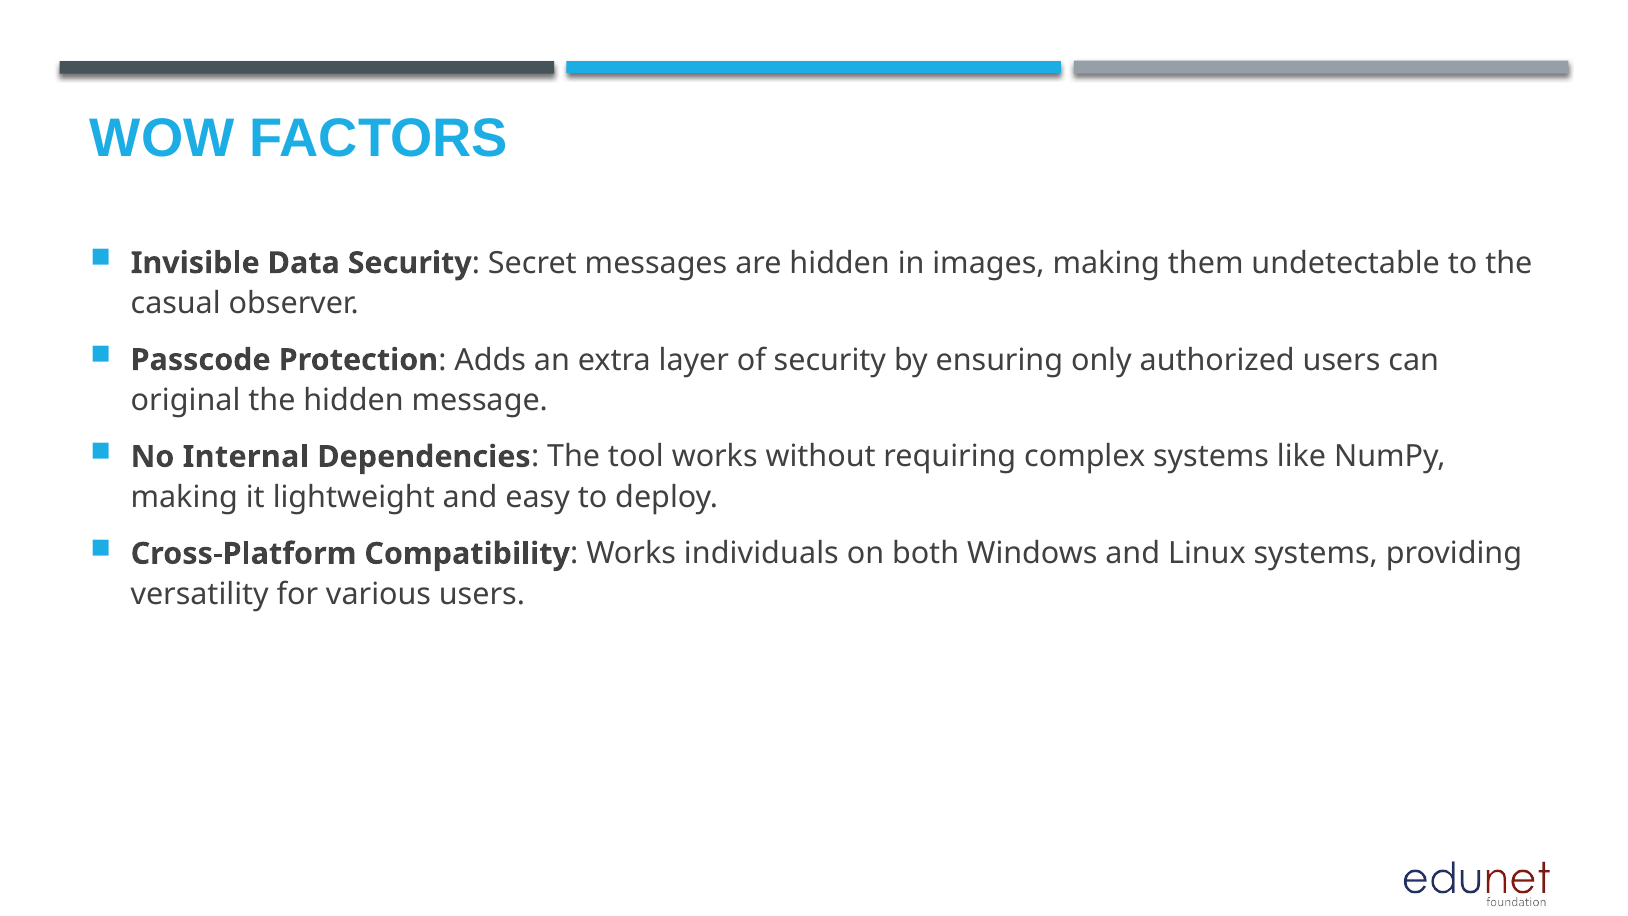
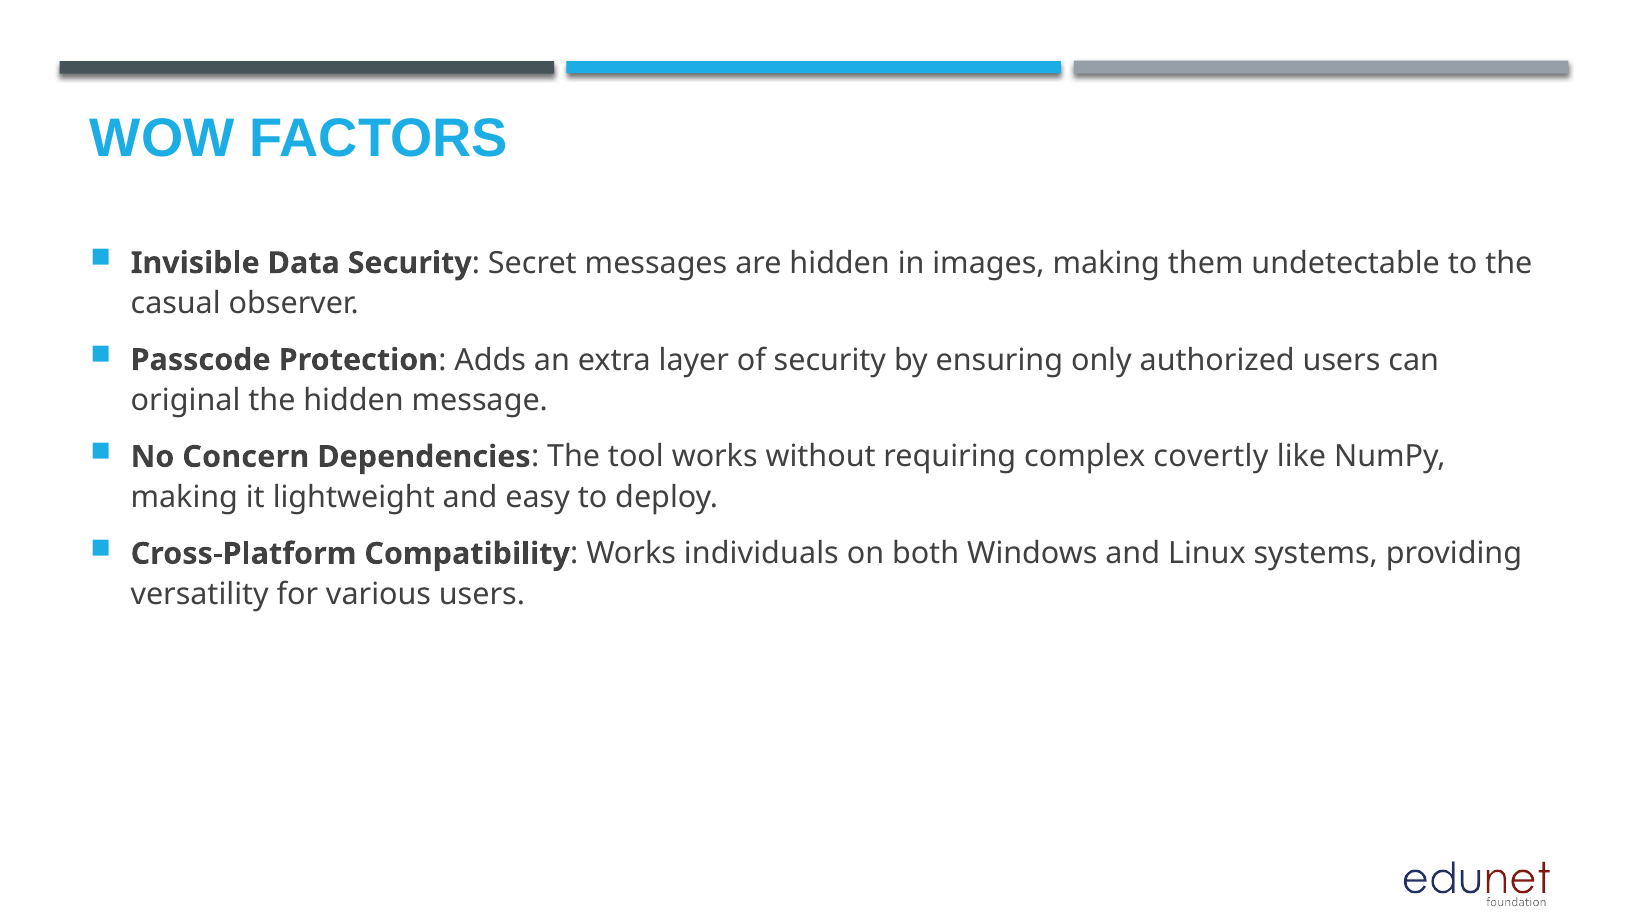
Internal: Internal -> Concern
complex systems: systems -> covertly
